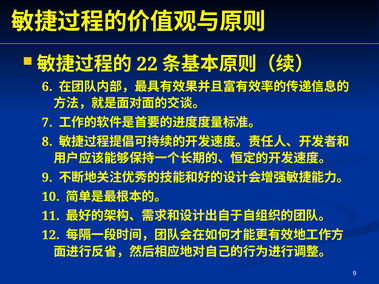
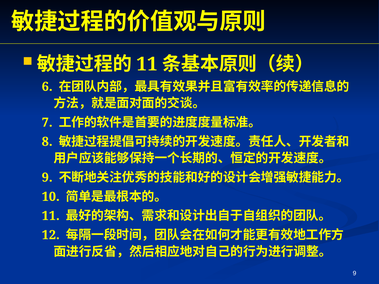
22 at (147, 64): 22 -> 11
